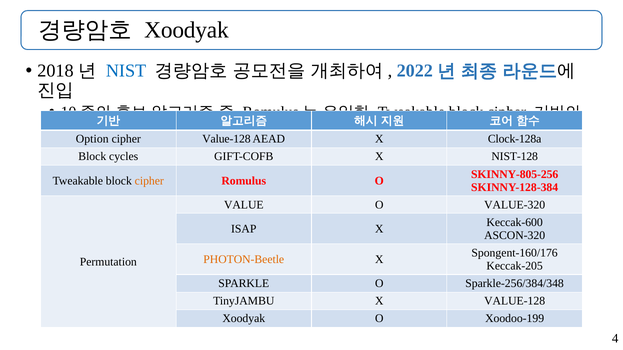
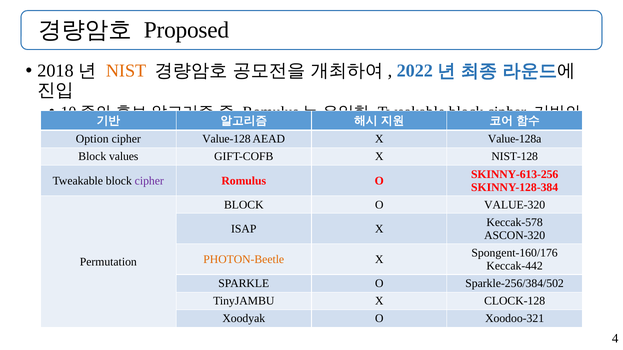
Xoodyak at (186, 30): Xoodyak -> Proposed
NIST colour: blue -> orange
Clock-128a: Clock-128a -> Value-128a
cycles: cycles -> values
SKINNY-805-256: SKINNY-805-256 -> SKINNY-613-256
cipher at (149, 181) colour: orange -> purple
VALUE at (244, 205): VALUE -> BLOCK
Keccak-600: Keccak-600 -> Keccak-578
Keccak-205: Keccak-205 -> Keccak-442
Sparkle-256/384/348: Sparkle-256/384/348 -> Sparkle-256/384/502
X VALUE-128: VALUE-128 -> CLOCK-128
Xoodoo-199: Xoodoo-199 -> Xoodoo-321
